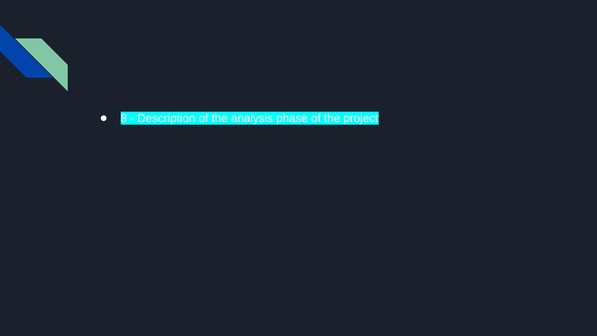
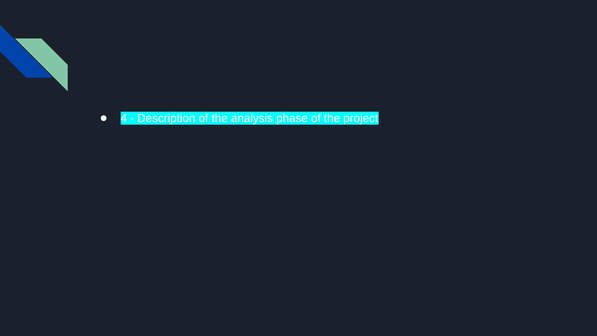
8: 8 -> 4
